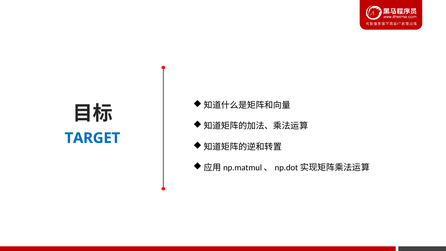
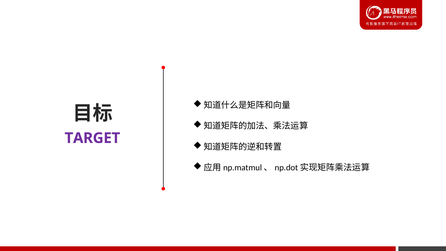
TARGET colour: blue -> purple
